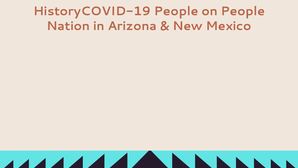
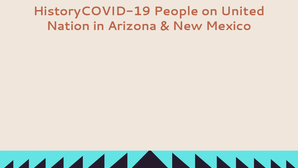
on People: People -> United
